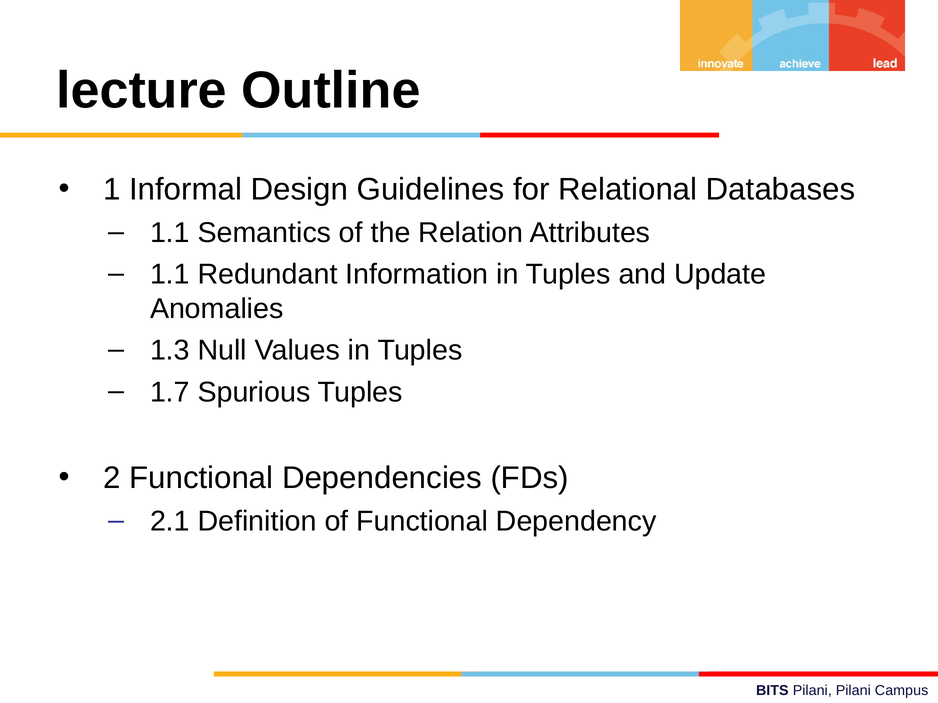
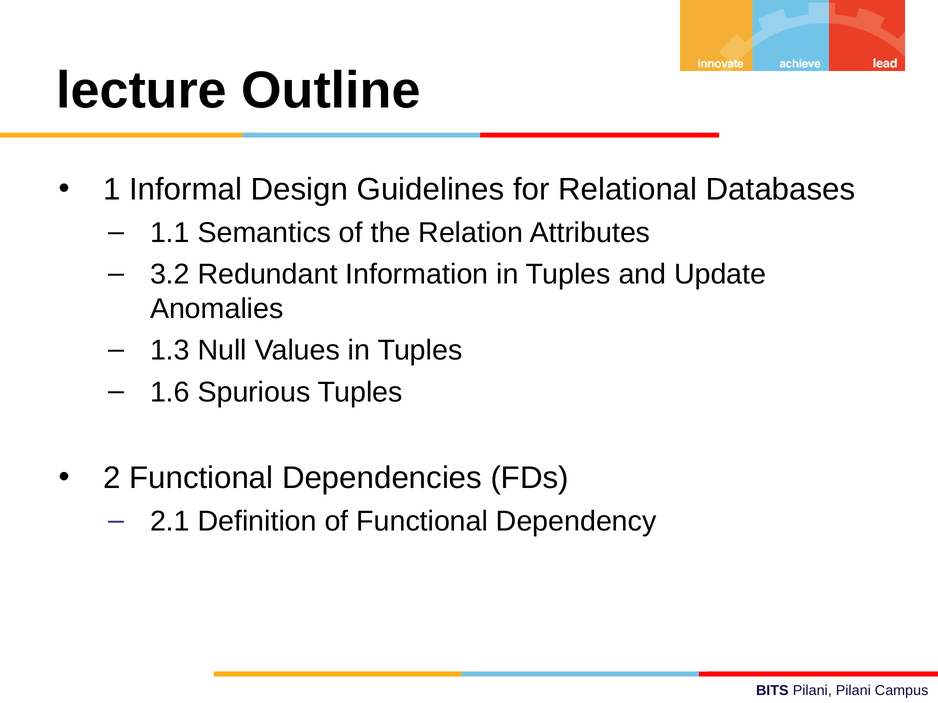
1.1 at (170, 275): 1.1 -> 3.2
1.7: 1.7 -> 1.6
